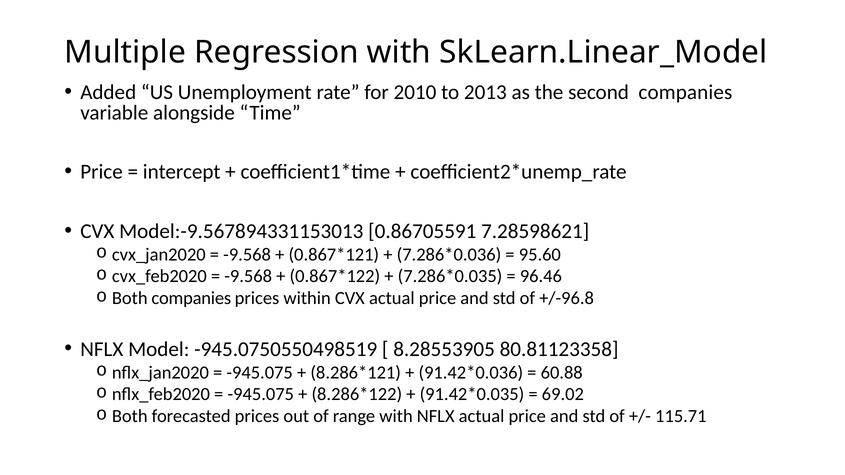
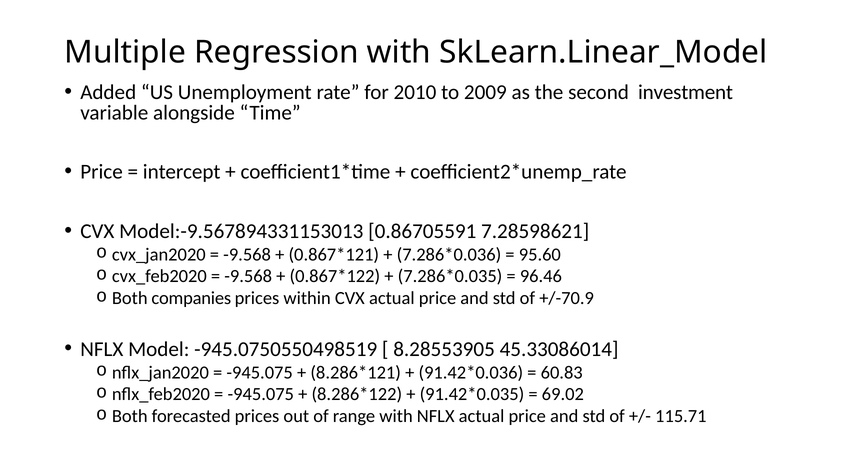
2013: 2013 -> 2009
second companies: companies -> investment
+/-96.8: +/-96.8 -> +/-70.9
80.81123358: 80.81123358 -> 45.33086014
60.88: 60.88 -> 60.83
